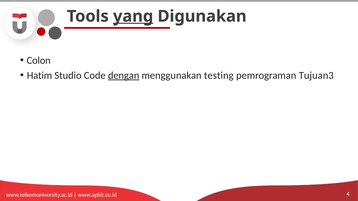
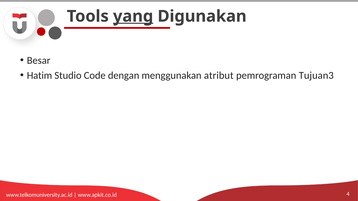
Colon: Colon -> Besar
dengan underline: present -> none
testing: testing -> atribut
